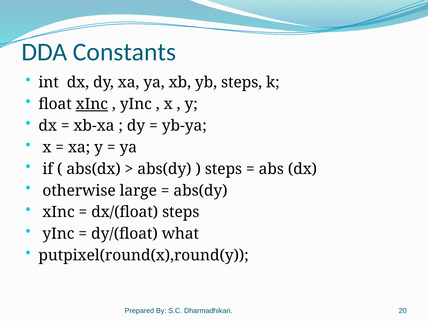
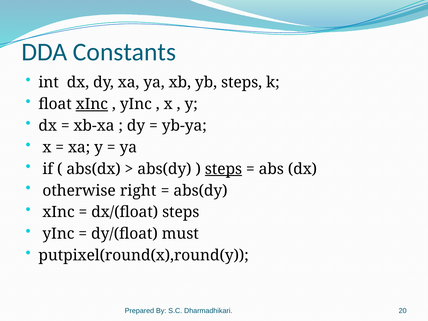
steps at (223, 169) underline: none -> present
large: large -> right
what: what -> must
